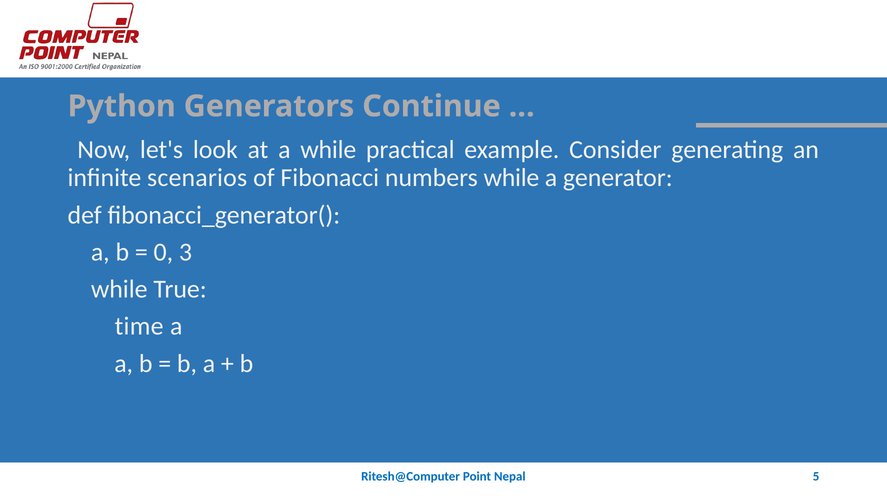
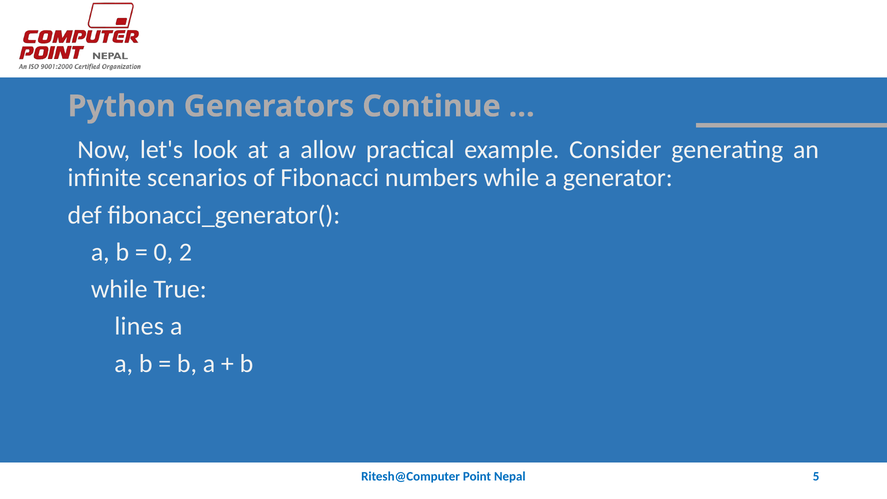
a while: while -> allow
3: 3 -> 2
time: time -> lines
